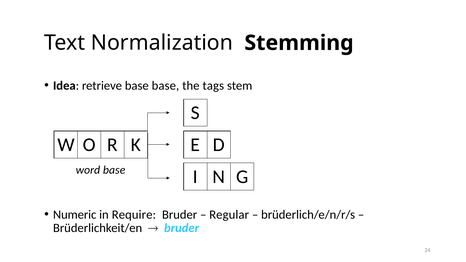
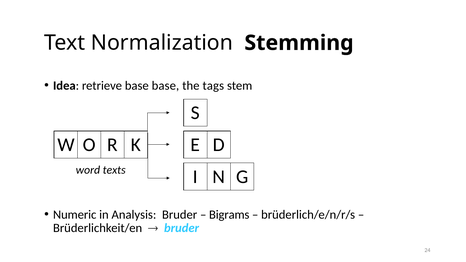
word base: base -> texts
Require: Require -> Analysis
Regular: Regular -> Bigrams
